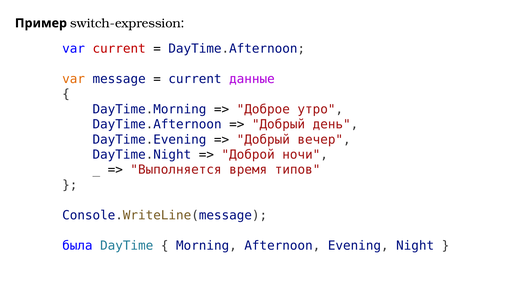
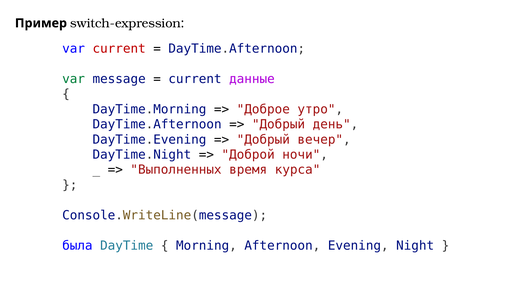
var at (74, 79) colour: orange -> green
Выполняется: Выполняется -> Выполненных
типов: типов -> курса
